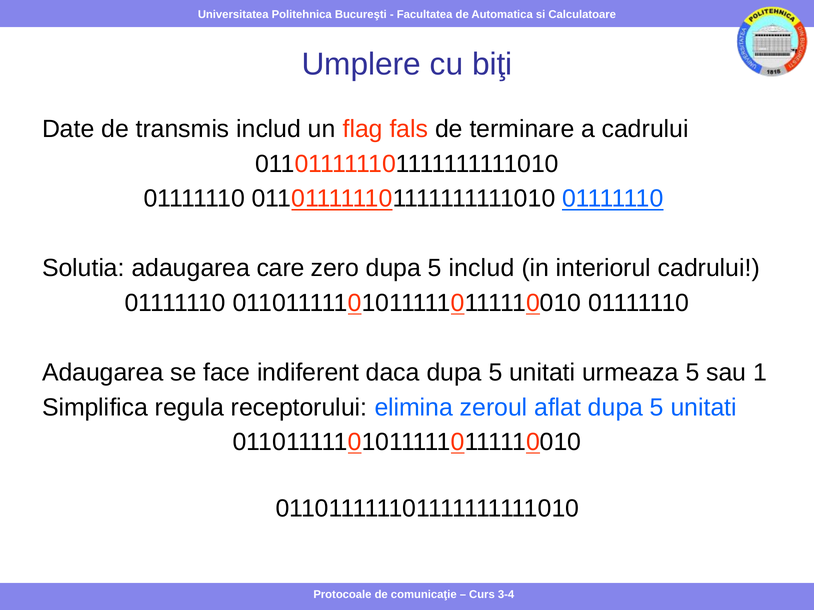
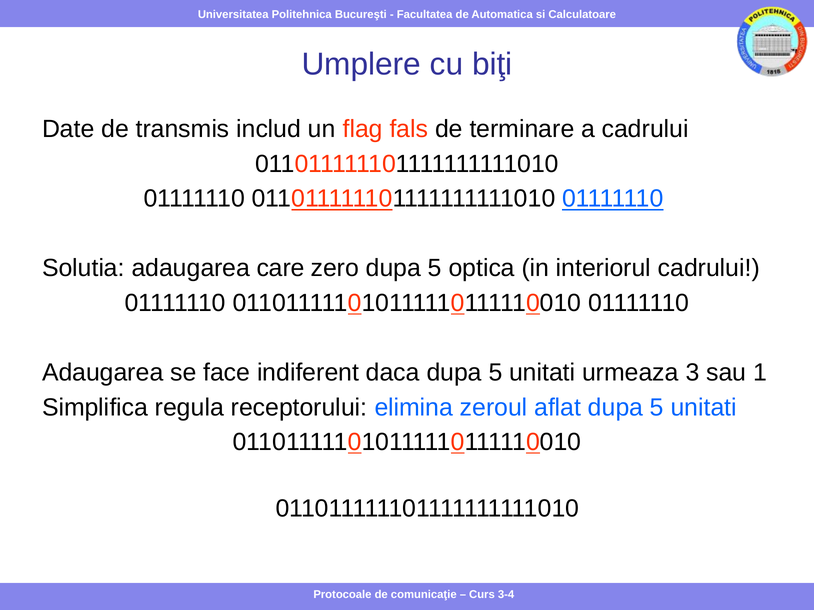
5 includ: includ -> optica
urmeaza 5: 5 -> 3
